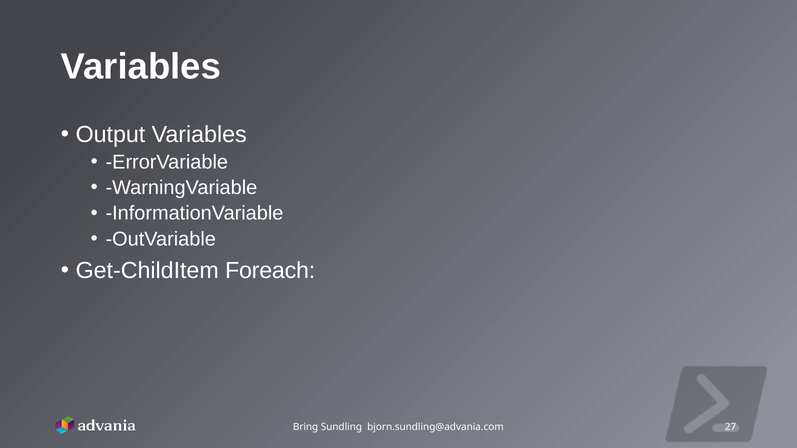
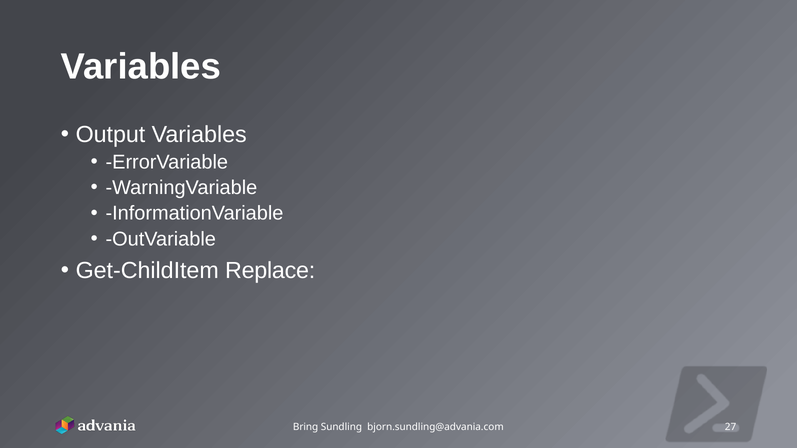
Foreach: Foreach -> Replace
